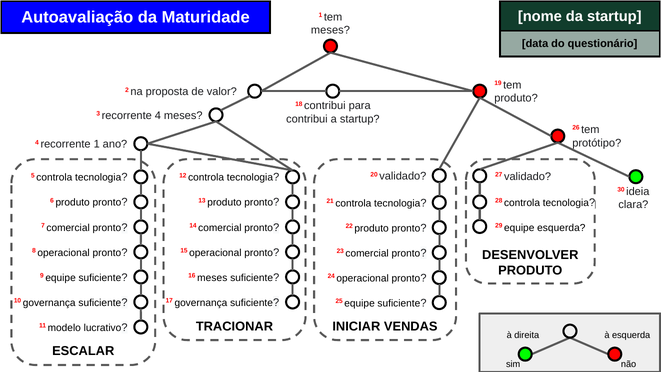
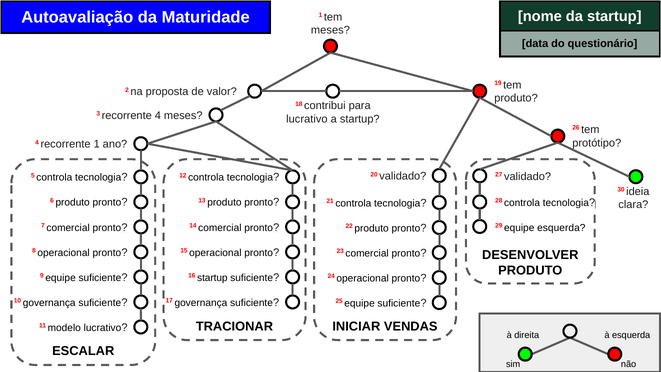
contribui at (307, 119): contribui -> lucrativo
16 meses: meses -> startup
